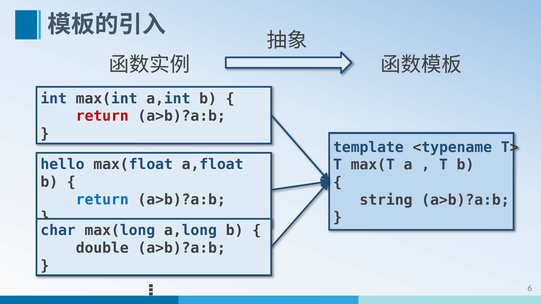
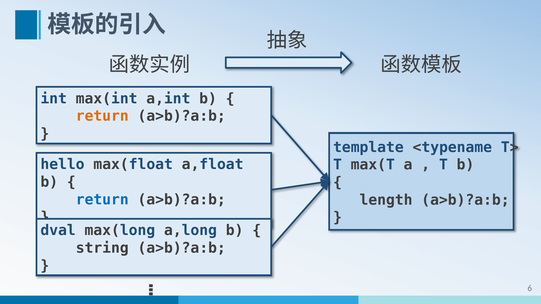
return at (102, 116) colour: red -> orange
string: string -> length
char: char -> dval
double: double -> string
